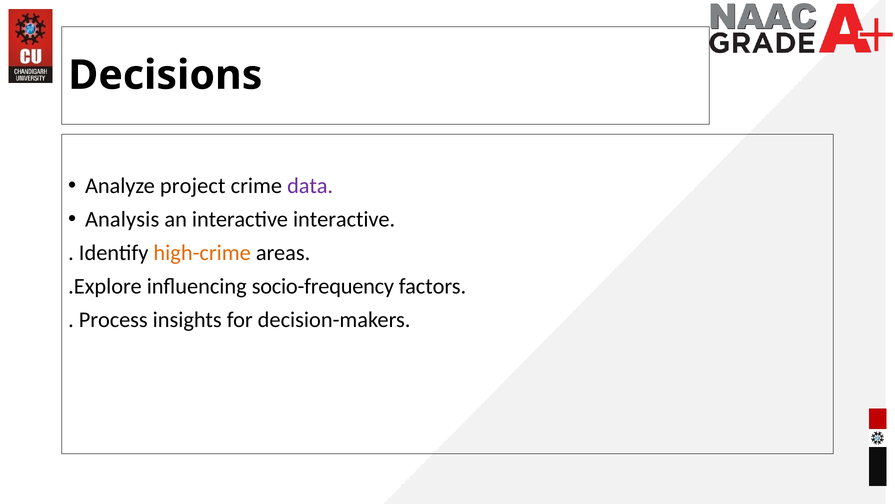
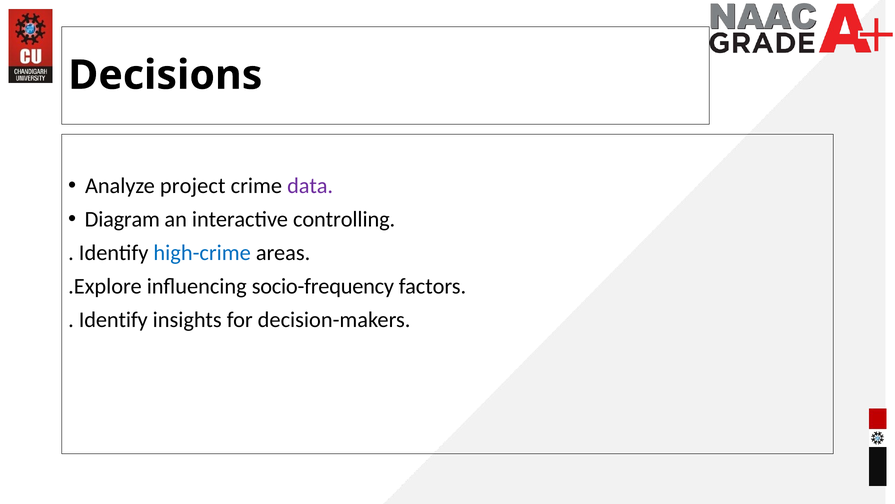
Analysis: Analysis -> Diagram
interactive interactive: interactive -> controlling
high-crime colour: orange -> blue
Process at (113, 319): Process -> Identify
